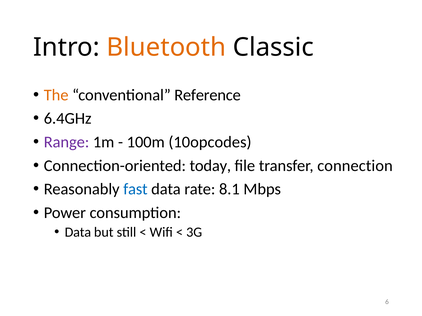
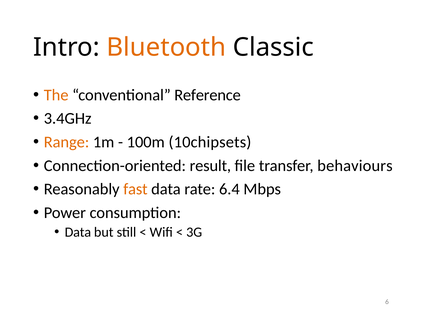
6.4GHz: 6.4GHz -> 3.4GHz
Range colour: purple -> orange
10opcodes: 10opcodes -> 10chipsets
today: today -> result
connection: connection -> behaviours
fast colour: blue -> orange
8.1: 8.1 -> 6.4
